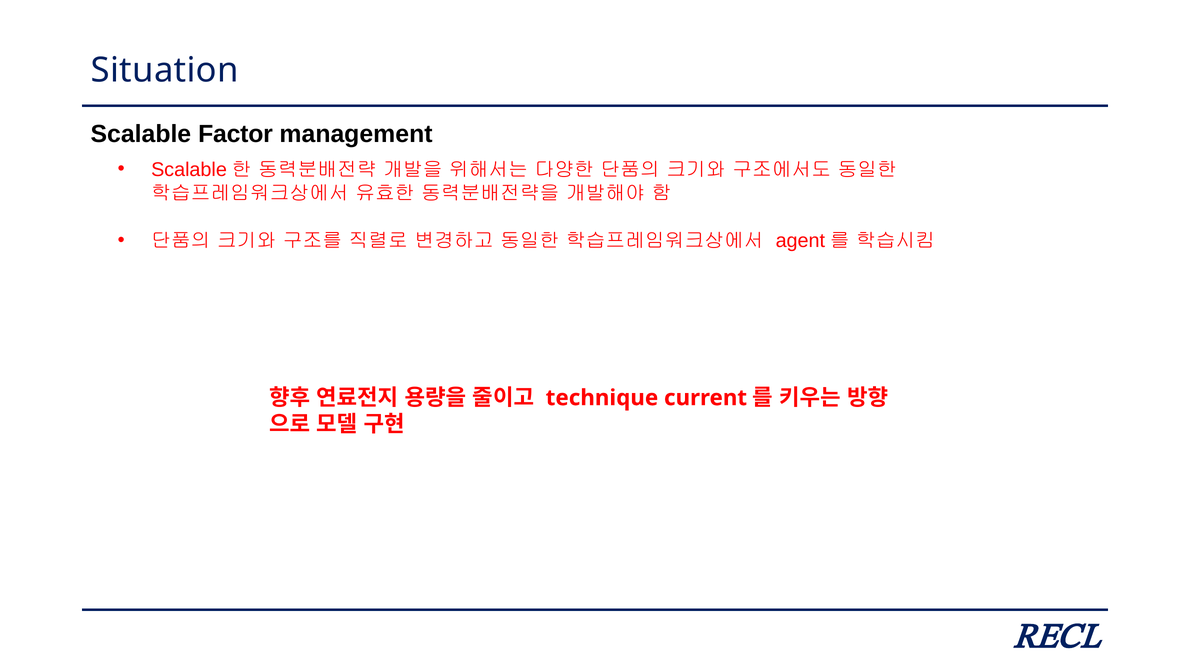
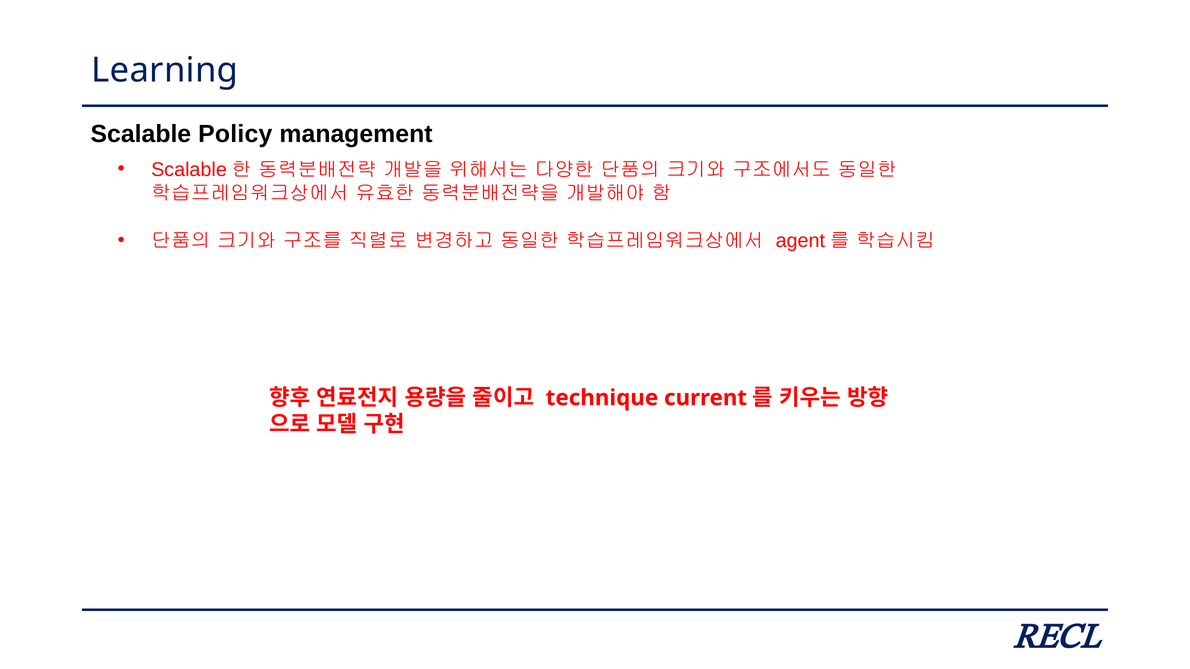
Situation: Situation -> Learning
Factor: Factor -> Policy
